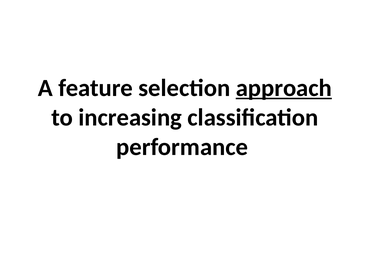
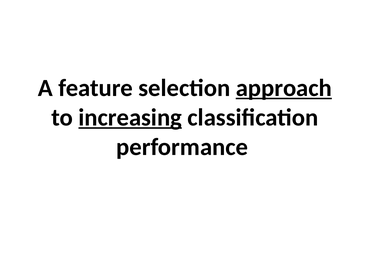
increasing underline: none -> present
